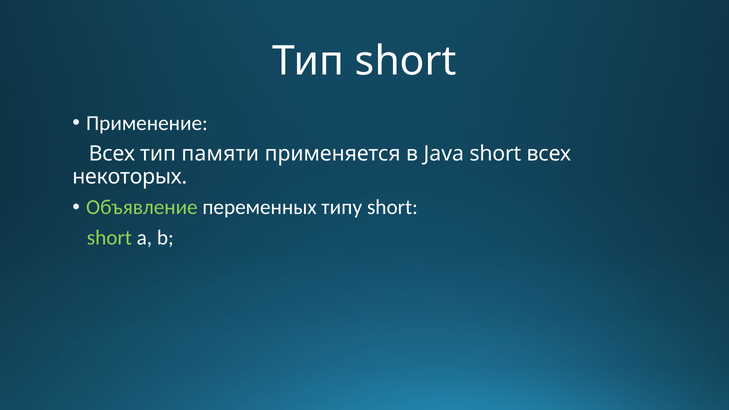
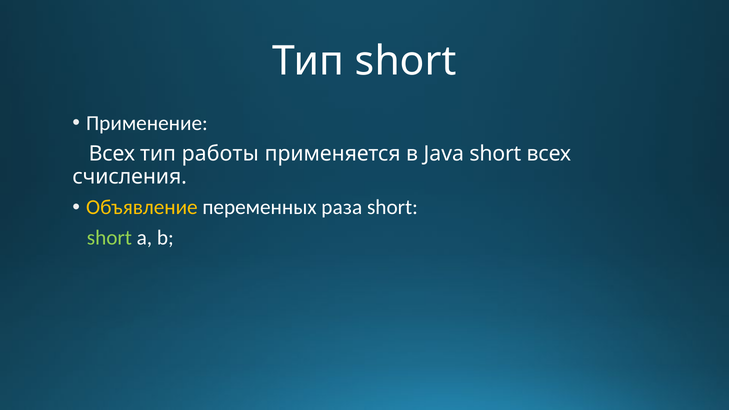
памяти: памяти -> работы
некоторых: некоторых -> счисления
Объявление colour: light green -> yellow
типу: типу -> раза
